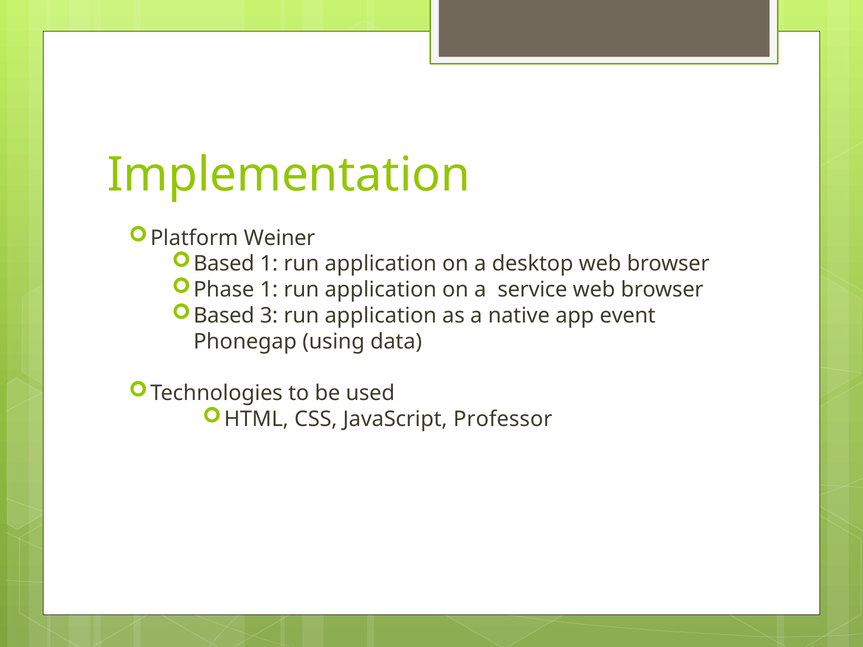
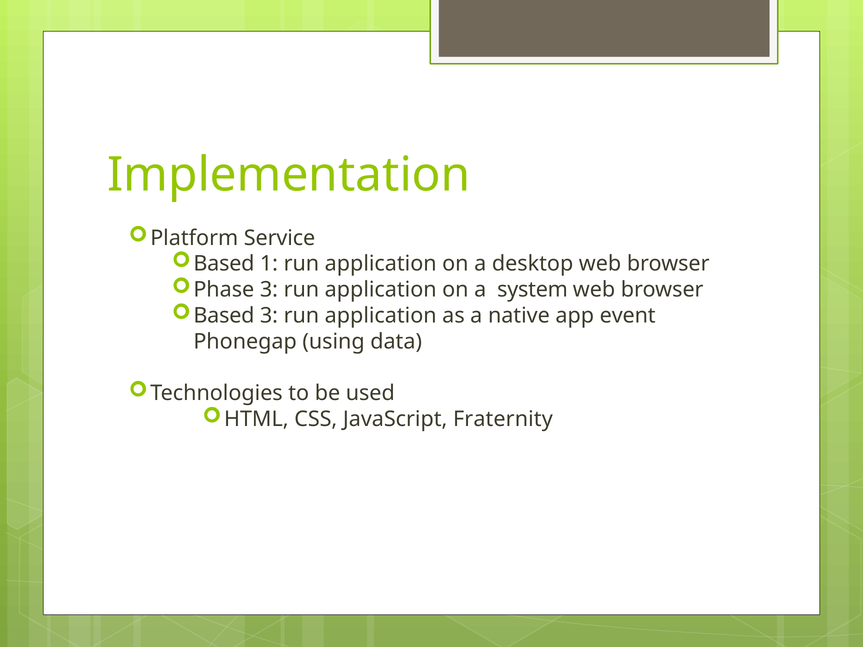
Weiner: Weiner -> Service
Phase 1: 1 -> 3
service: service -> system
Professor: Professor -> Fraternity
